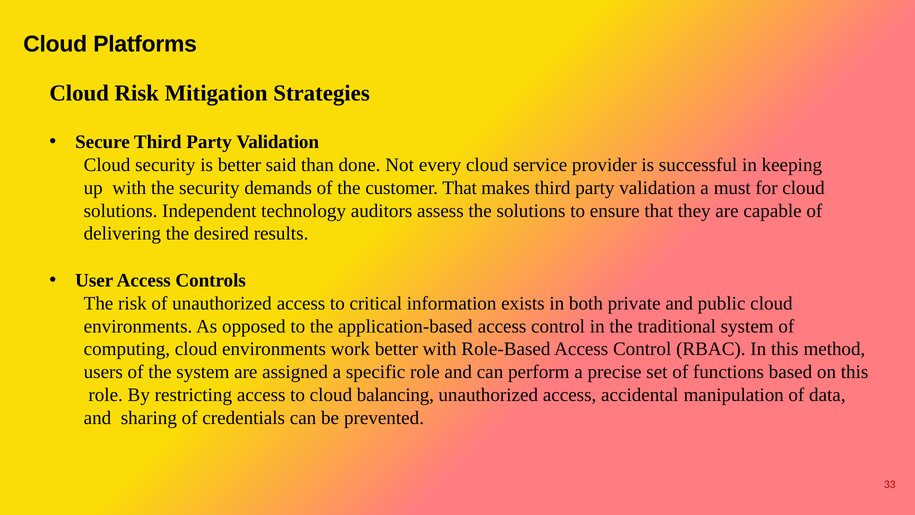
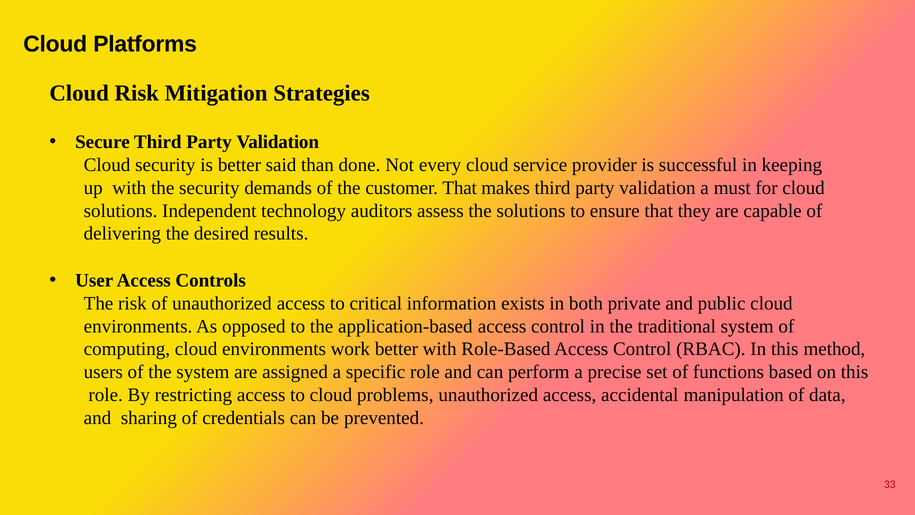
balancing: balancing -> problems
